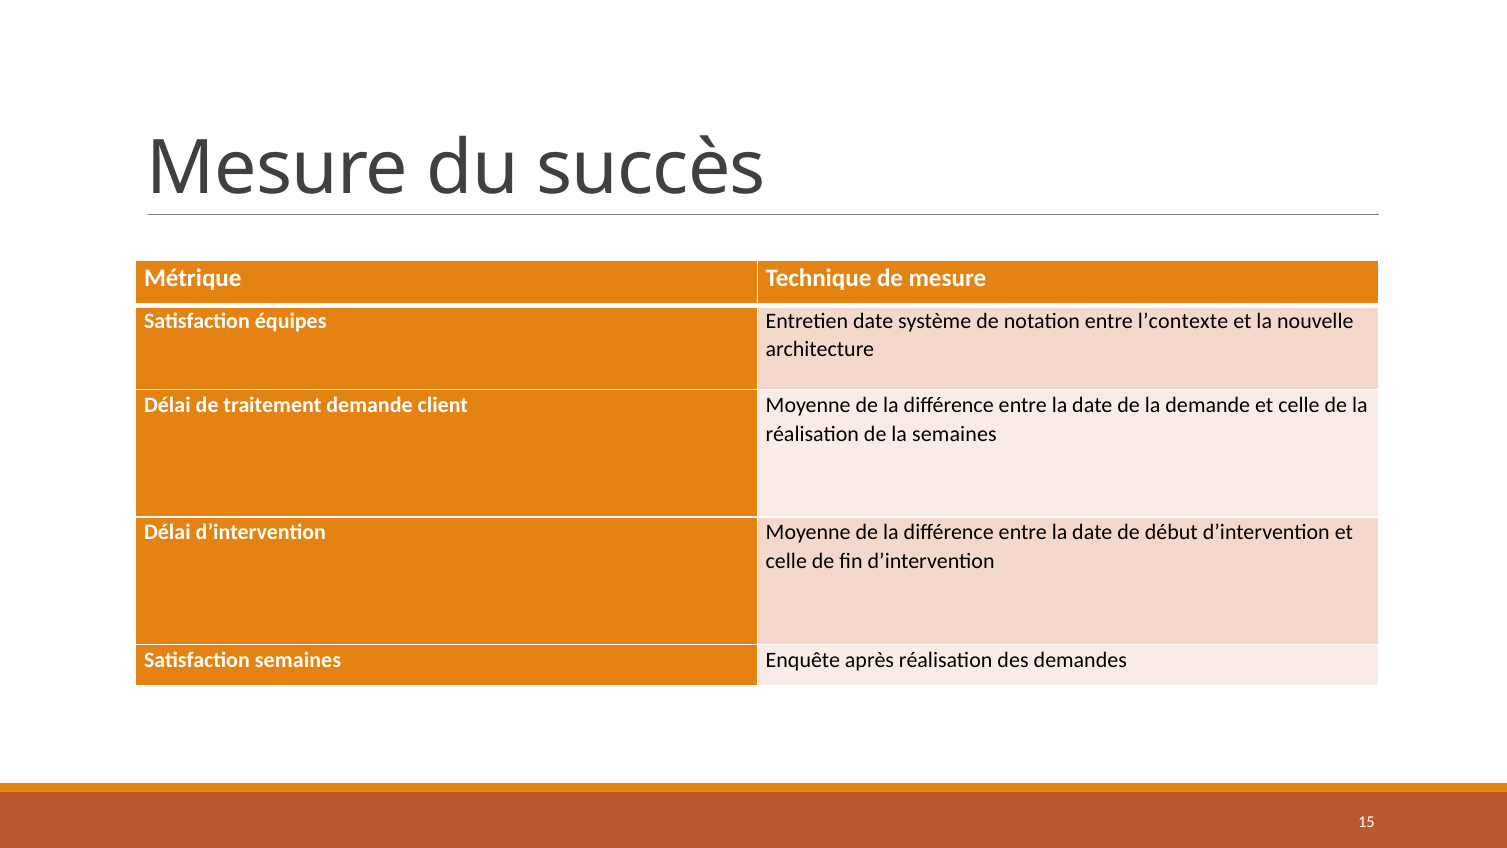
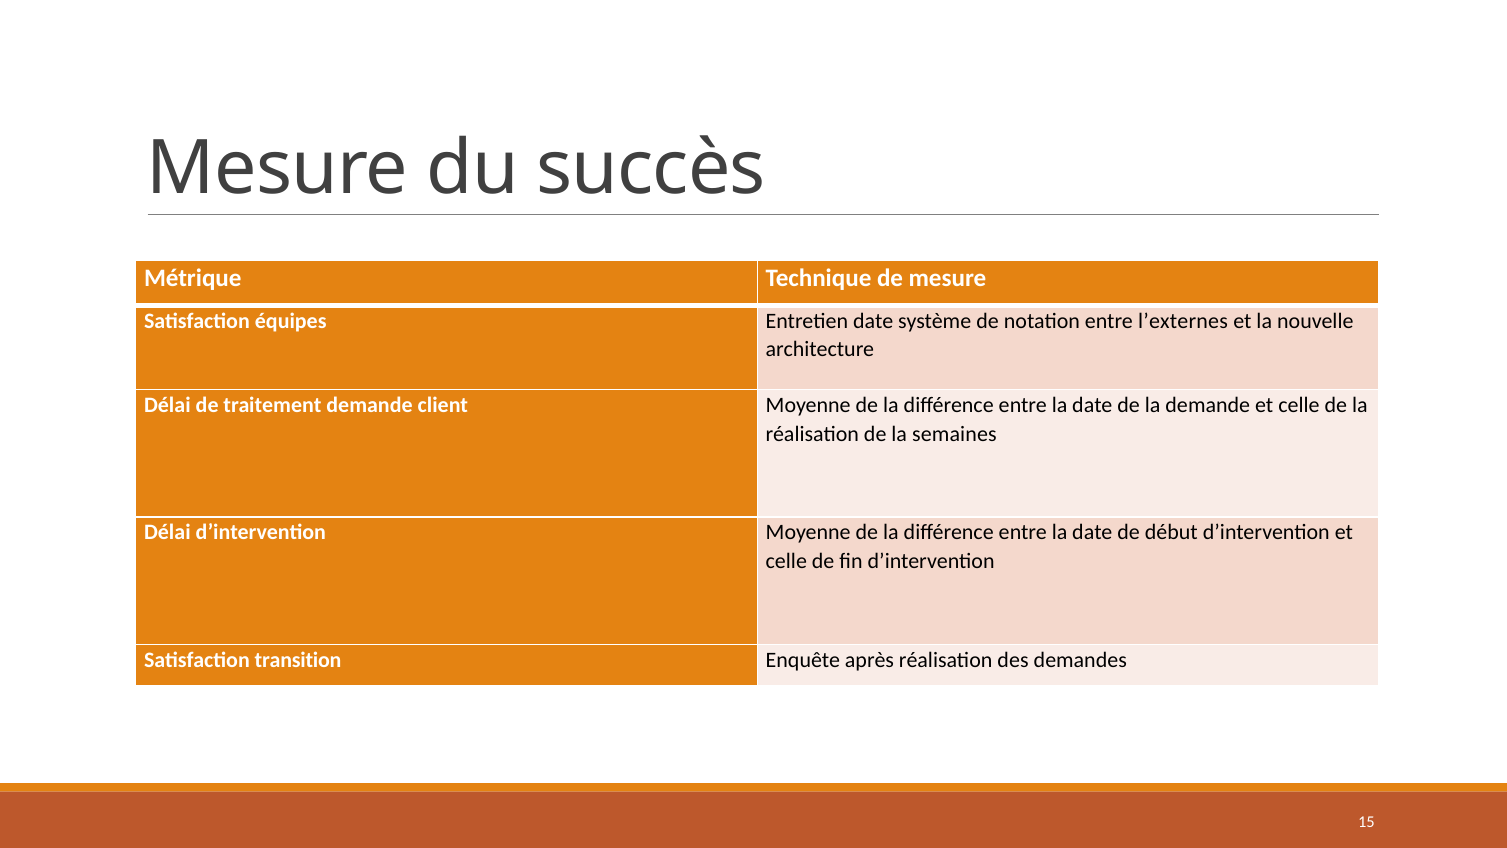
l’contexte: l’contexte -> l’externes
Satisfaction semaines: semaines -> transition
